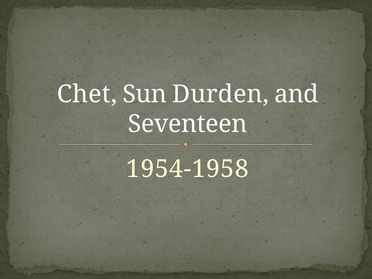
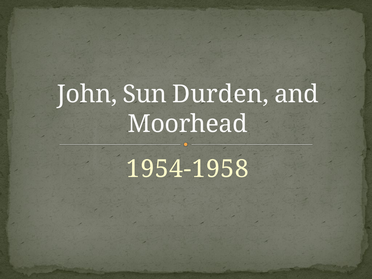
Chet: Chet -> John
Seventeen: Seventeen -> Moorhead
